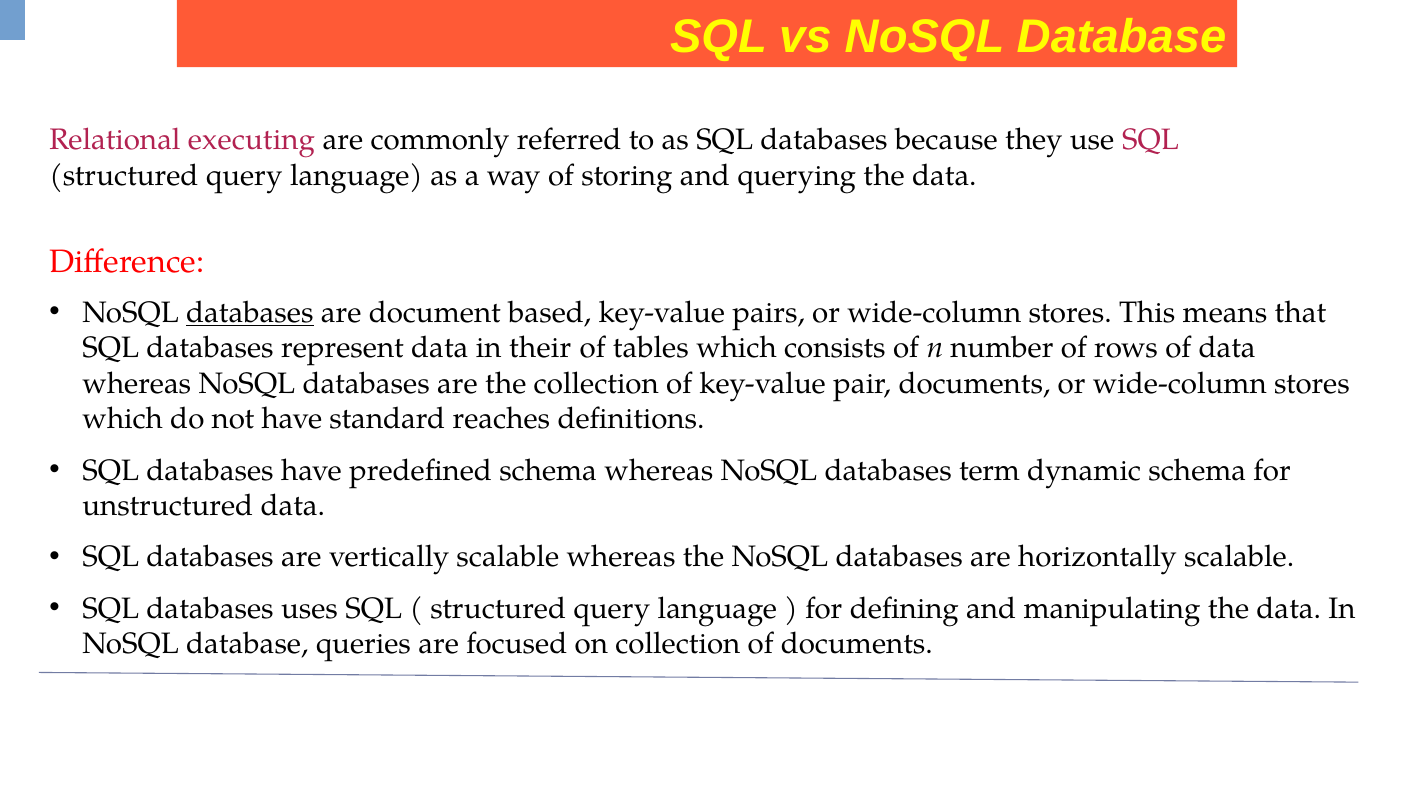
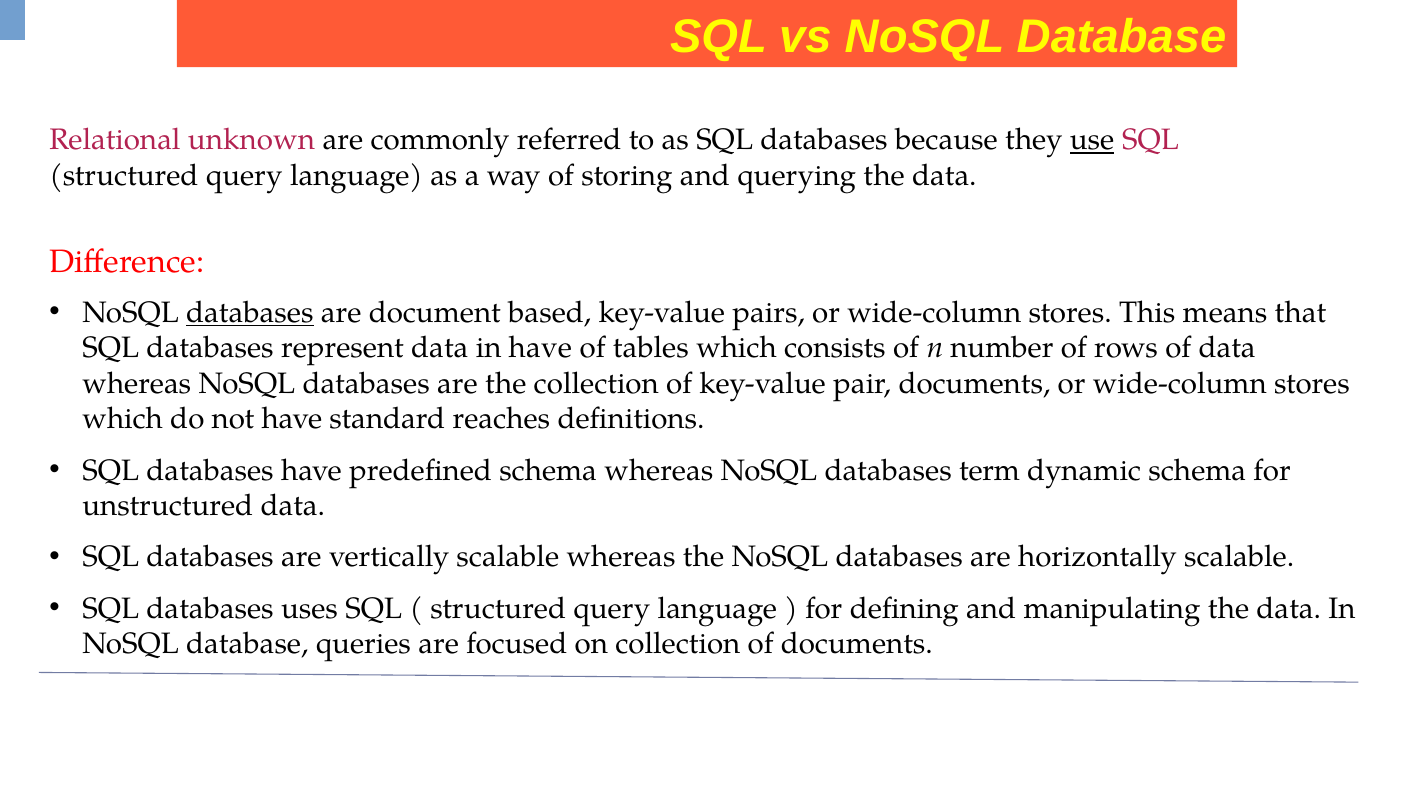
executing: executing -> unknown
use underline: none -> present
in their: their -> have
